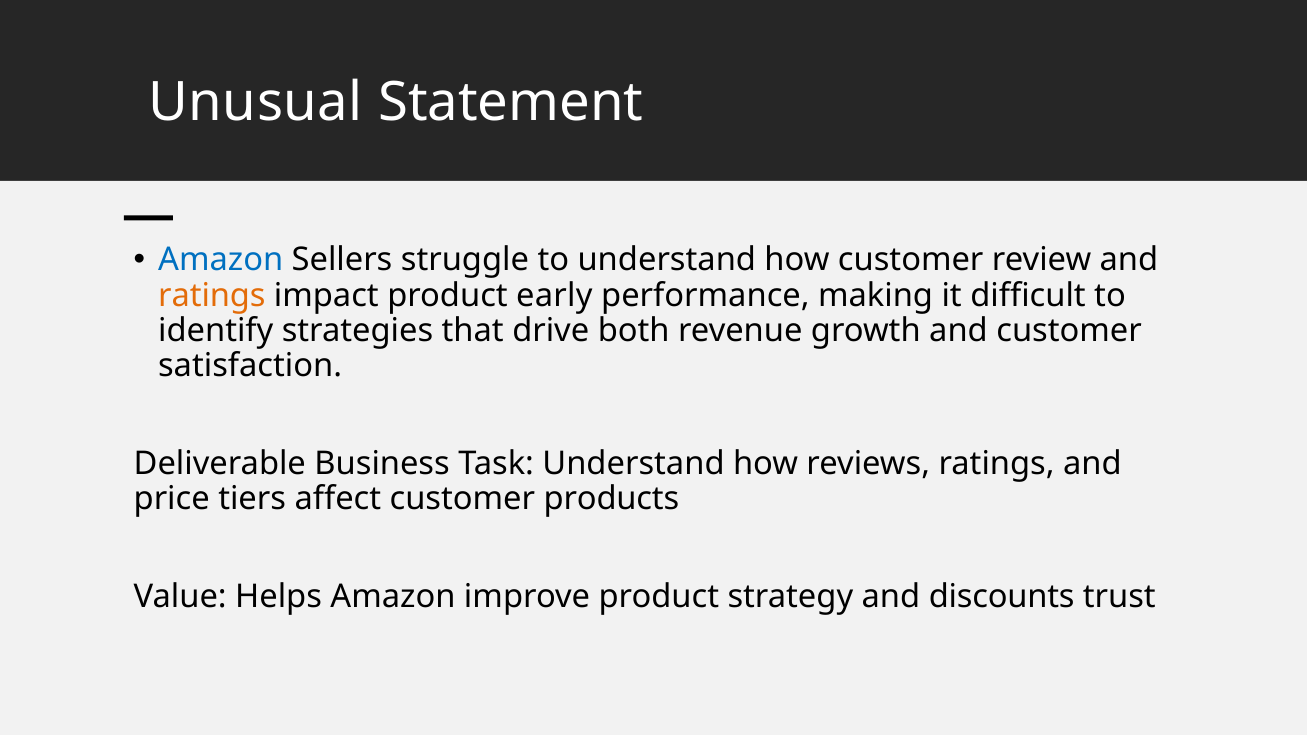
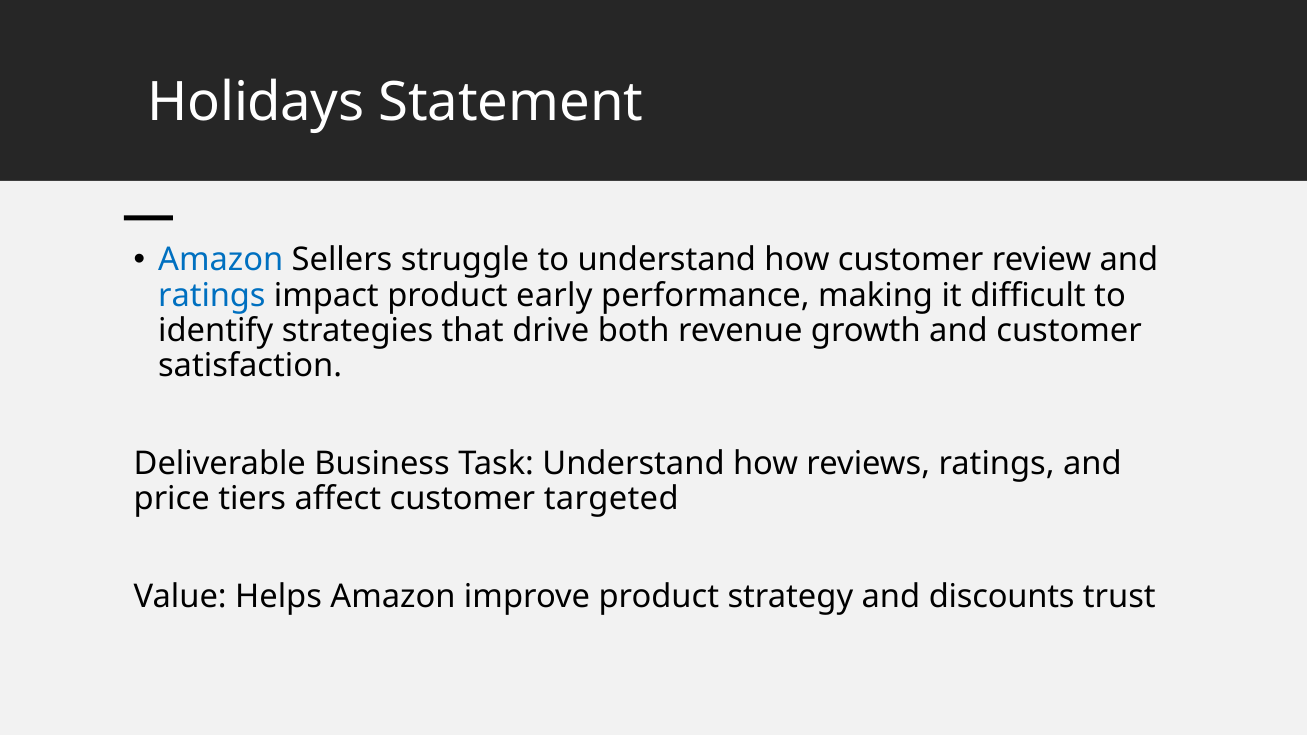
Unusual: Unusual -> Holidays
ratings at (212, 295) colour: orange -> blue
products: products -> targeted
